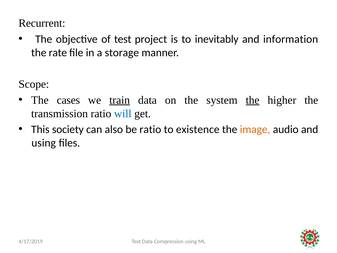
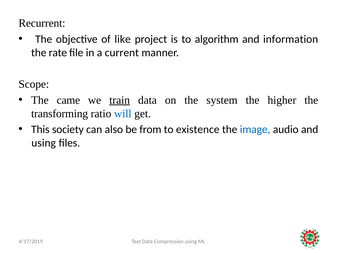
test: test -> like
inevitably: inevitably -> algorithm
storage: storage -> current
cases: cases -> came
the at (253, 100) underline: present -> none
transmission: transmission -> transforming
be ratio: ratio -> from
image colour: orange -> blue
